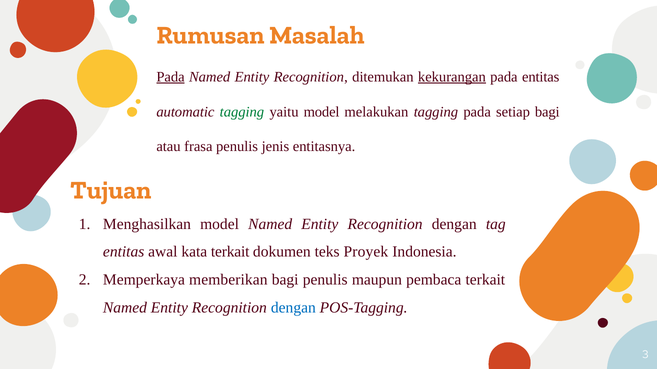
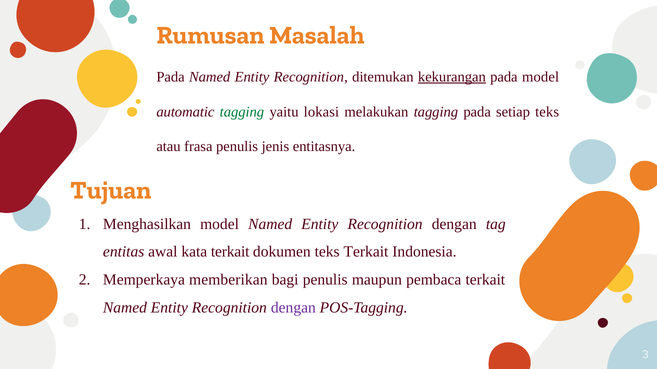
Pada at (171, 77) underline: present -> none
pada entitas: entitas -> model
yaitu model: model -> lokasi
setiap bagi: bagi -> teks
teks Proyek: Proyek -> Terkait
dengan at (293, 308) colour: blue -> purple
